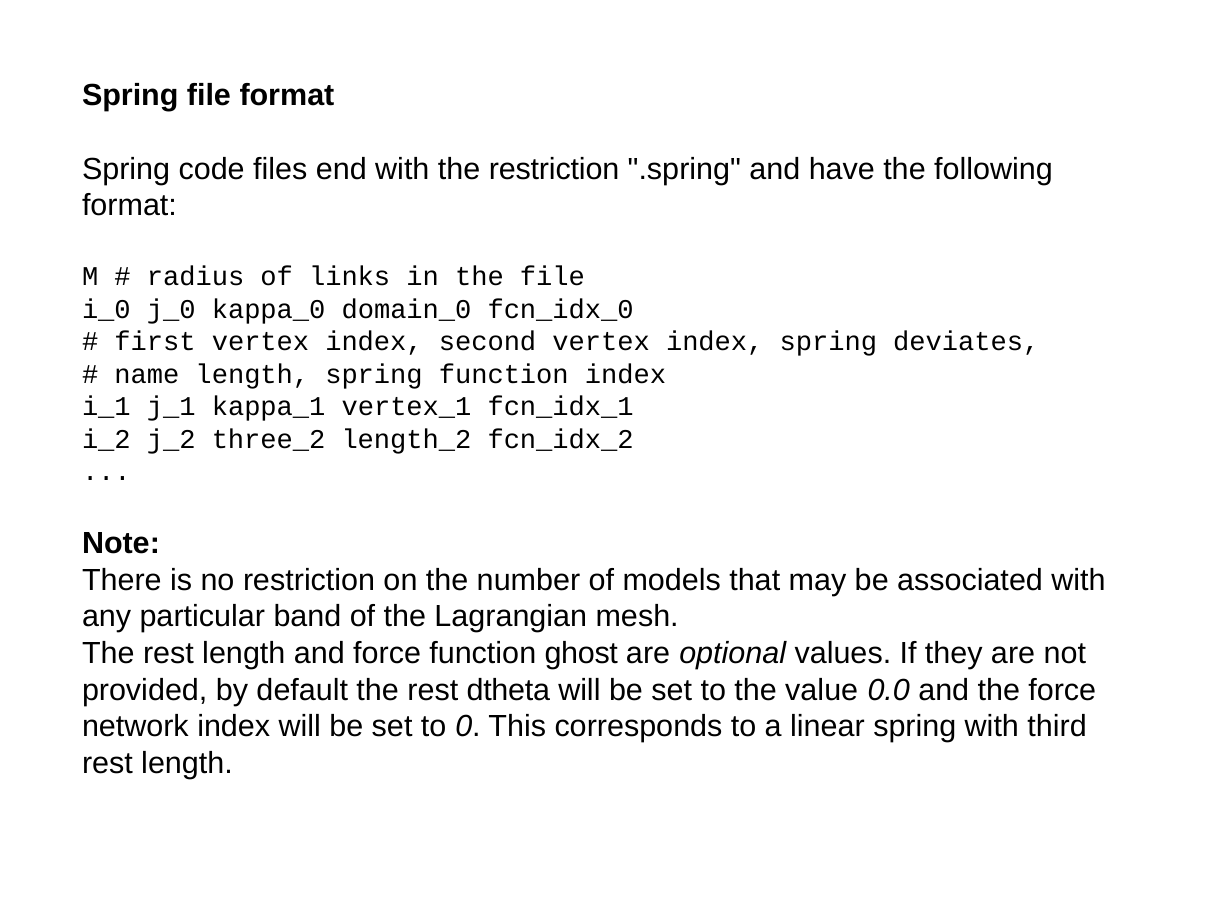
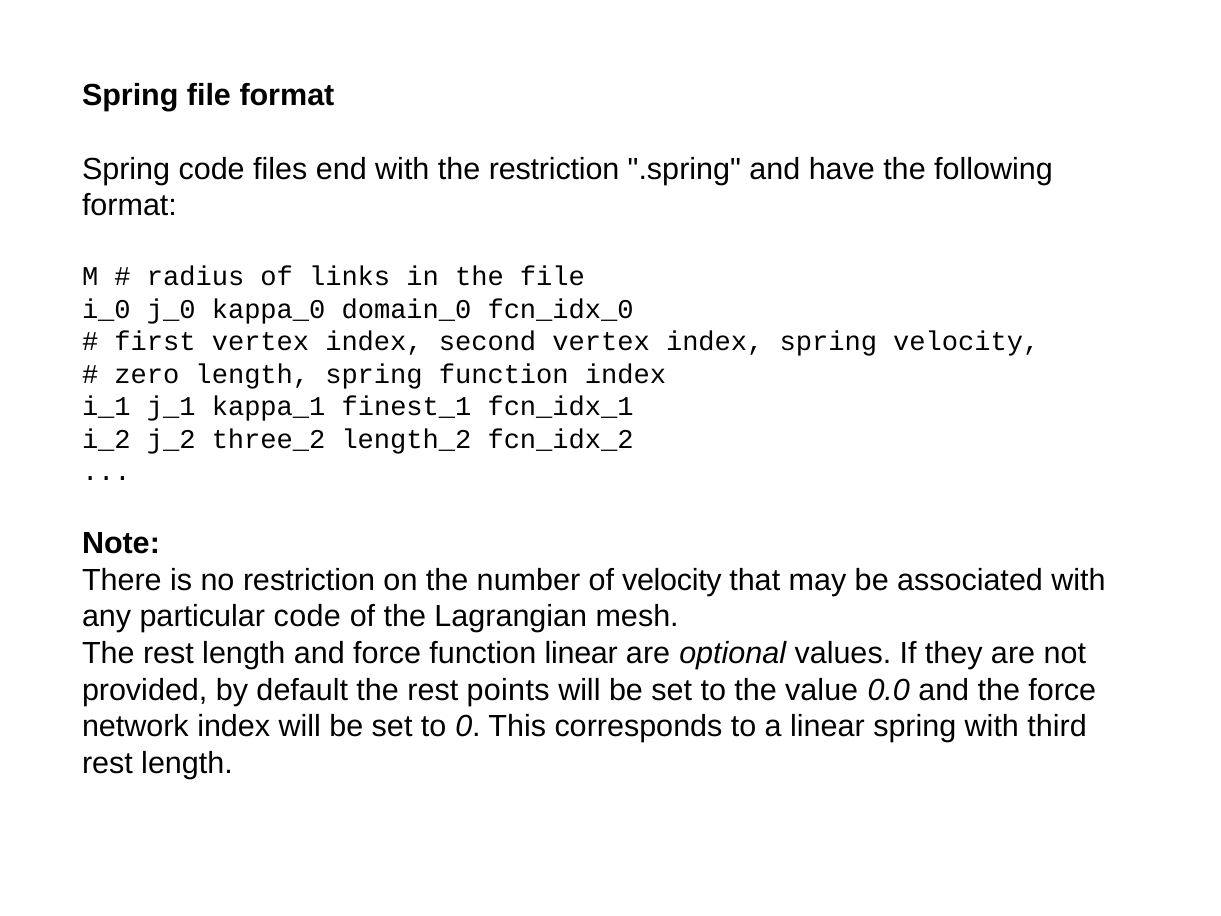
spring deviates: deviates -> velocity
name: name -> zero
vertex_1: vertex_1 -> finest_1
of models: models -> velocity
particular band: band -> code
function ghost: ghost -> linear
dtheta: dtheta -> points
